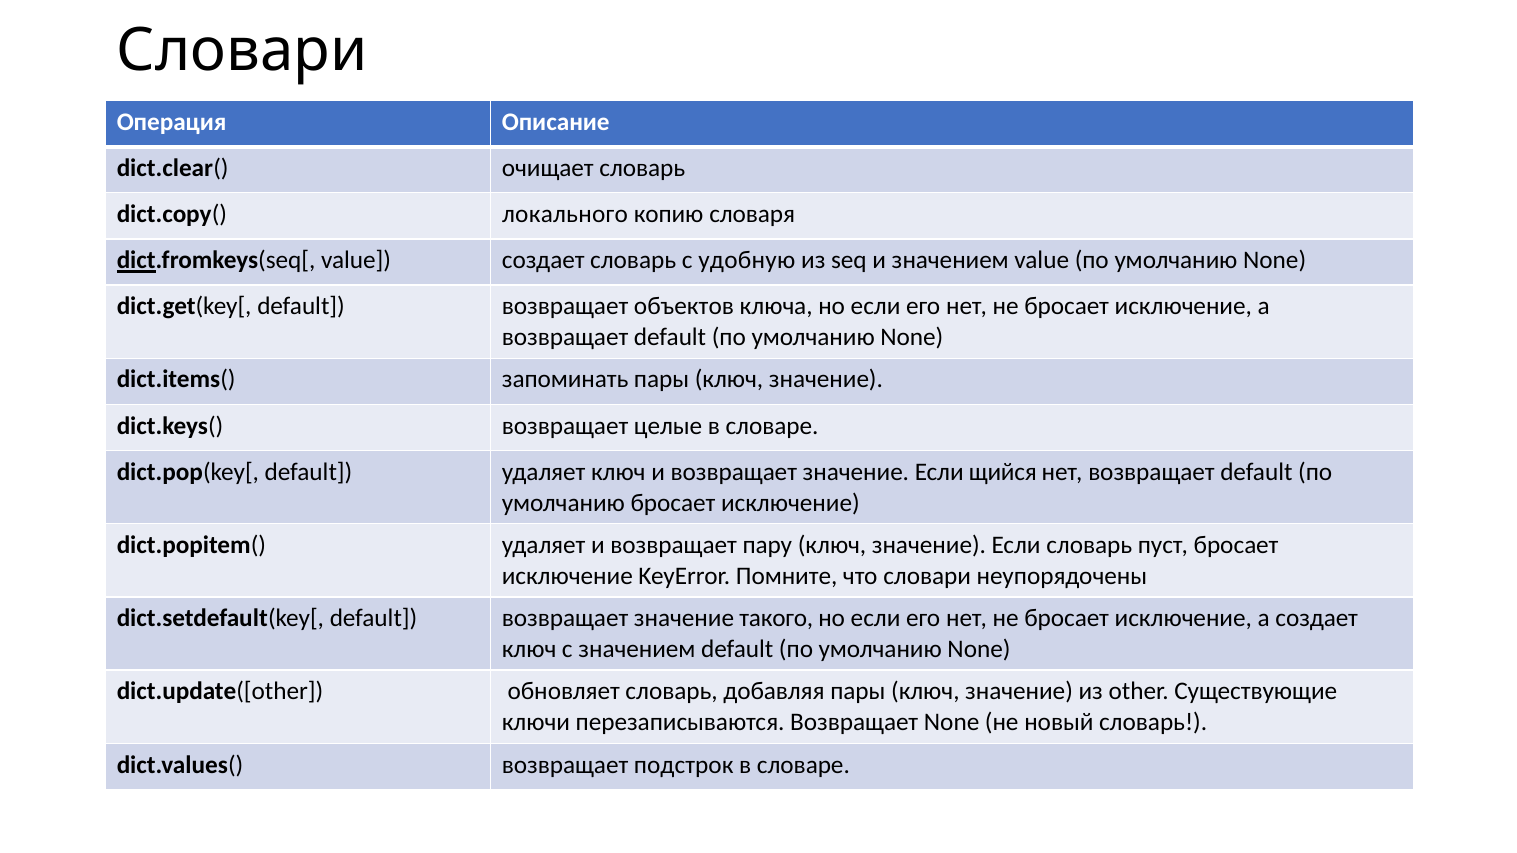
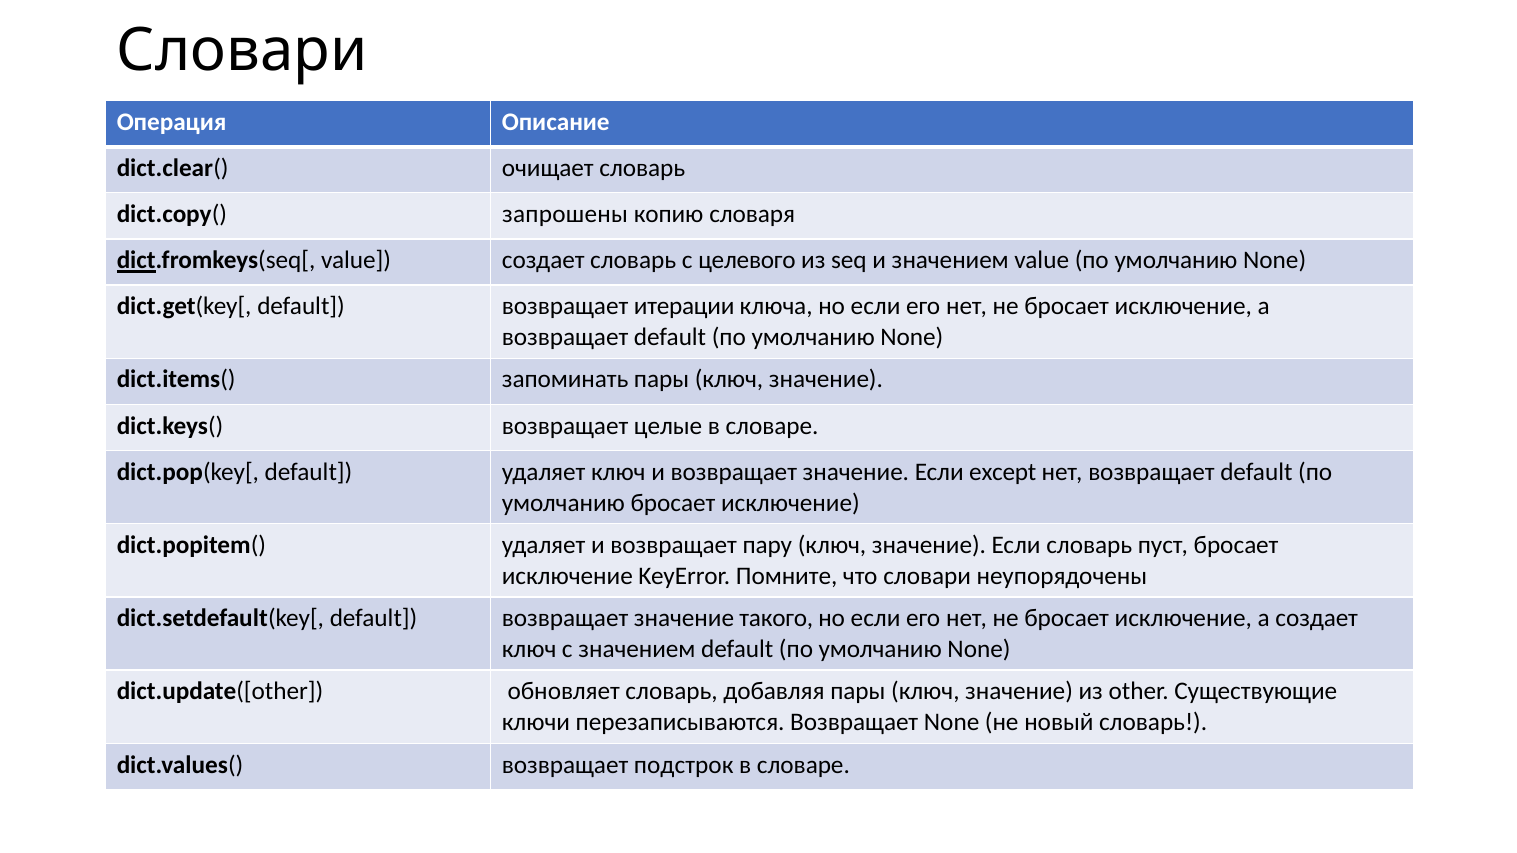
локального: локального -> запрошены
удобную: удобную -> целевого
объектов: объектов -> итерации
щийся: щийся -> except
